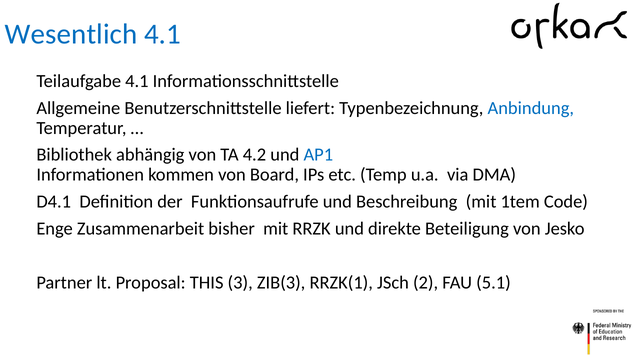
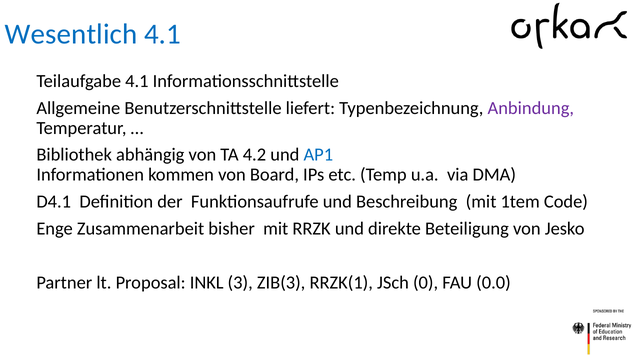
Anbindung colour: blue -> purple
THIS: THIS -> INKL
2: 2 -> 0
5.1: 5.1 -> 0.0
